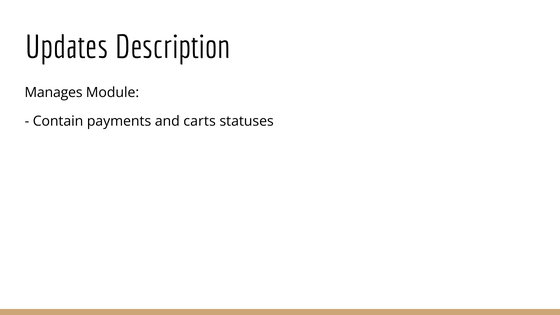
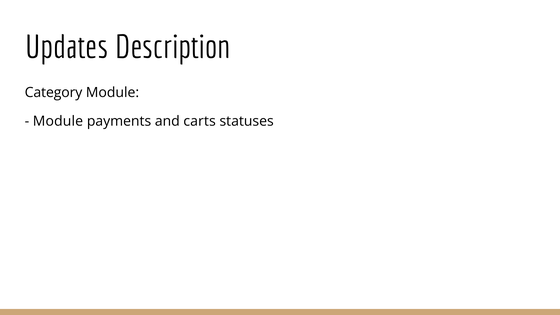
Manages: Manages -> Category
Contain at (58, 121): Contain -> Module
